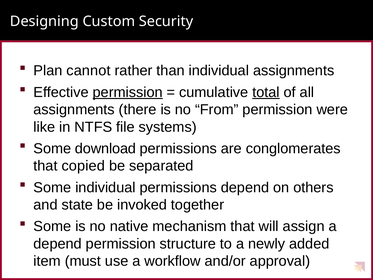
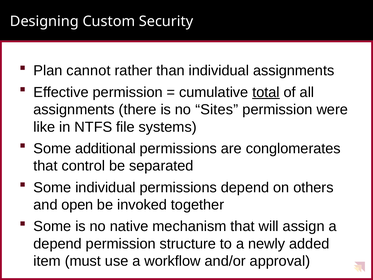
permission at (128, 92) underline: present -> none
From: From -> Sites
download: download -> additional
copied: copied -> control
state: state -> open
